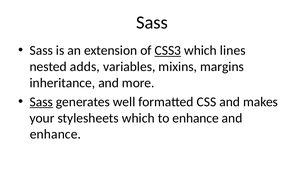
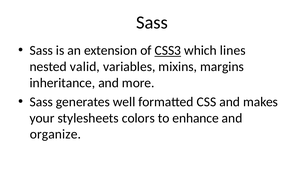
adds: adds -> valid
Sass at (41, 102) underline: present -> none
stylesheets which: which -> colors
enhance at (55, 134): enhance -> organize
